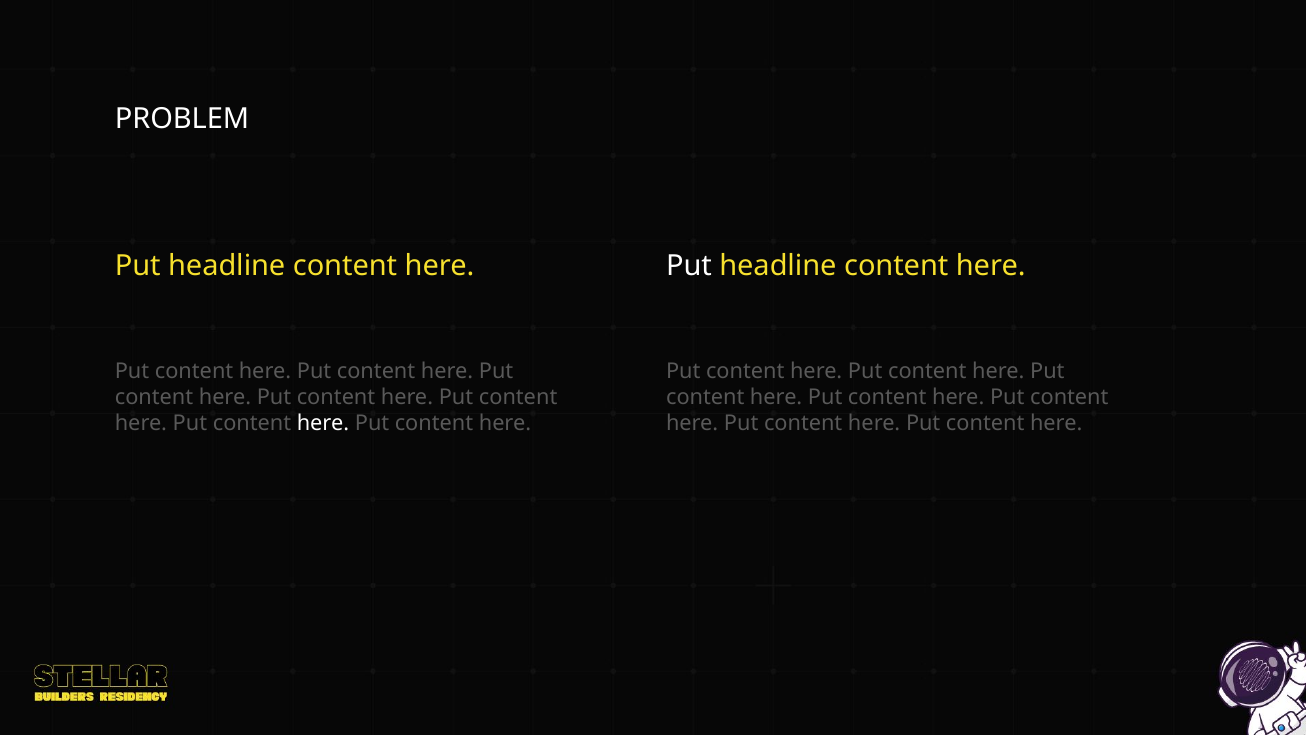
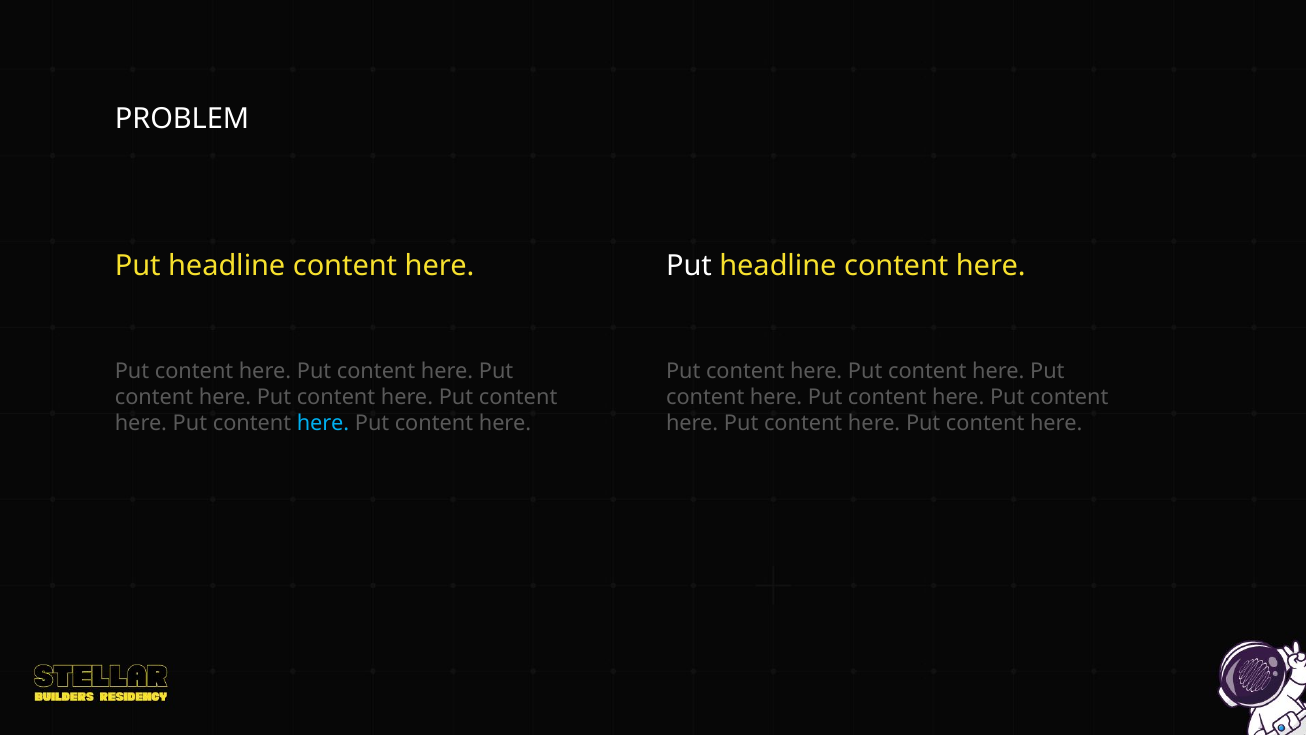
here at (323, 423) colour: white -> light blue
